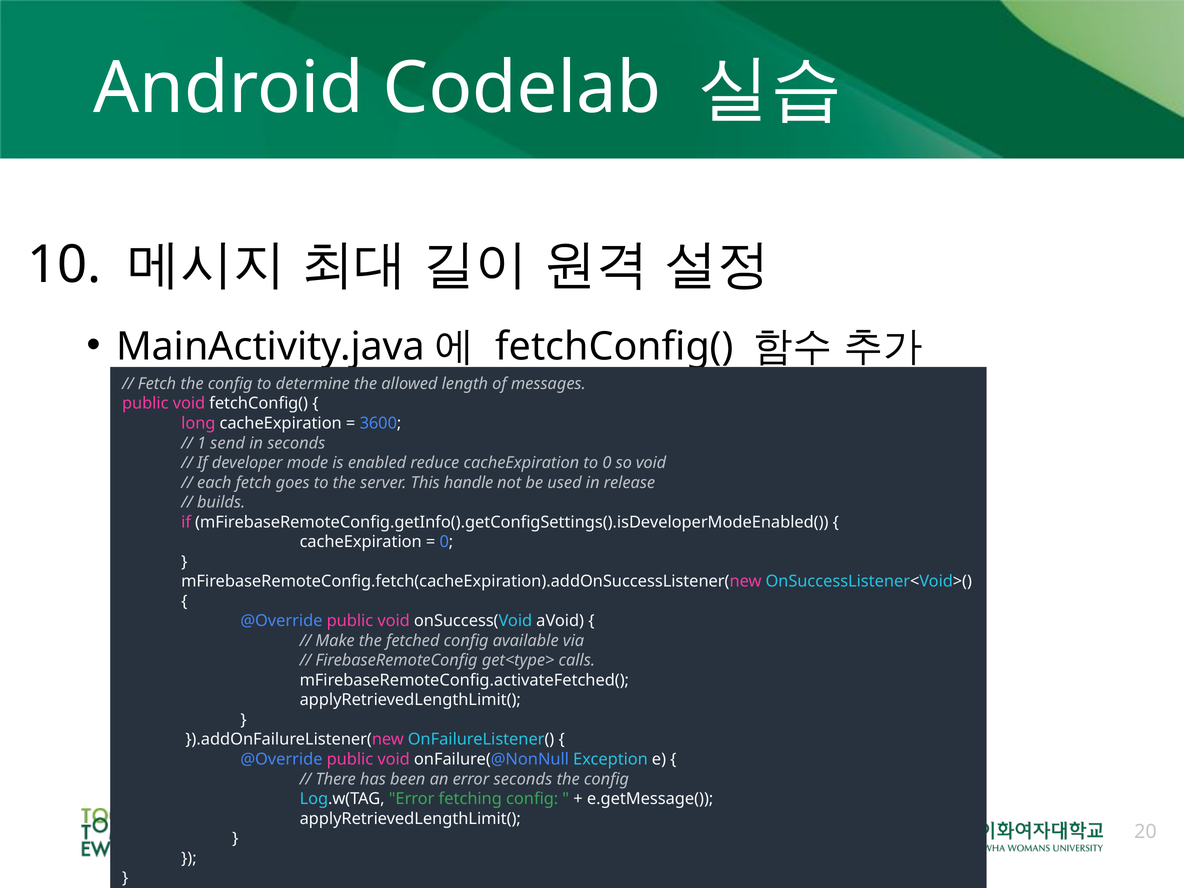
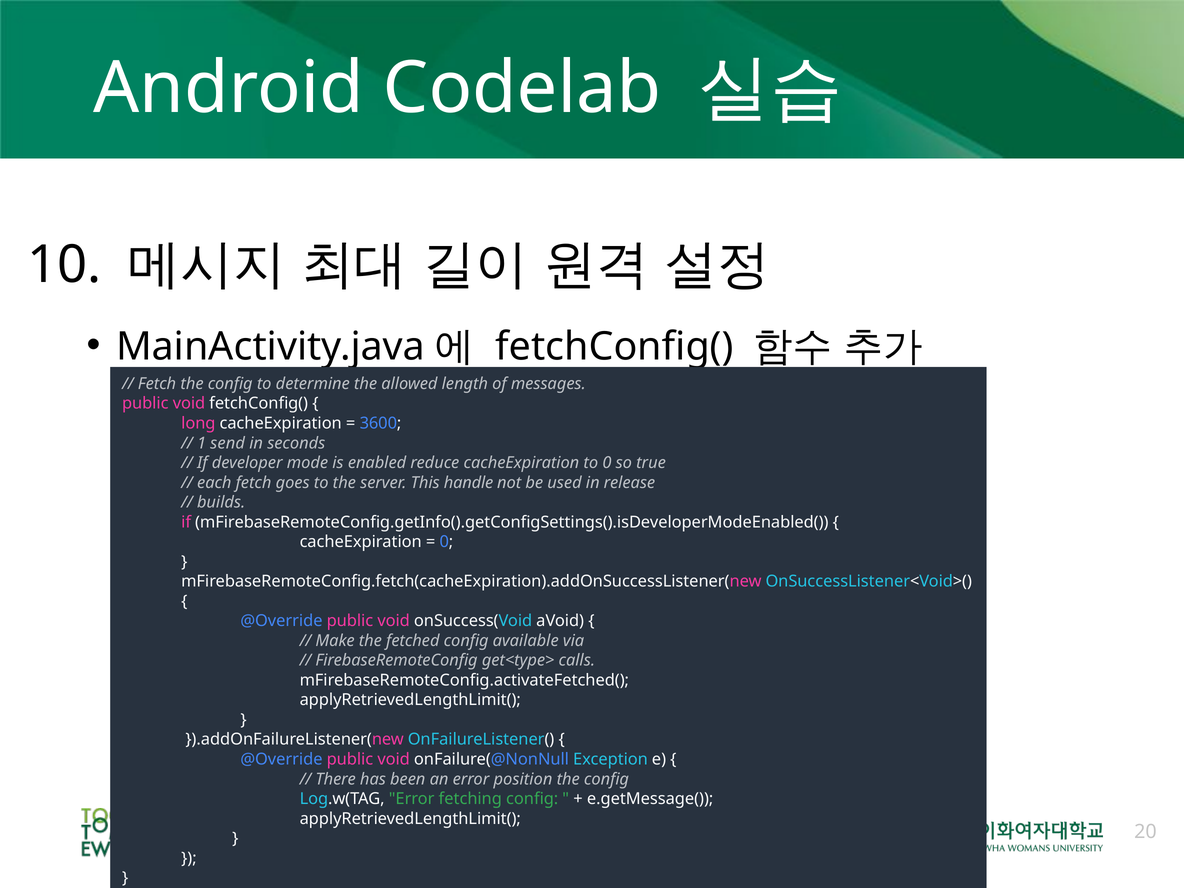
so void: void -> true
error seconds: seconds -> position
